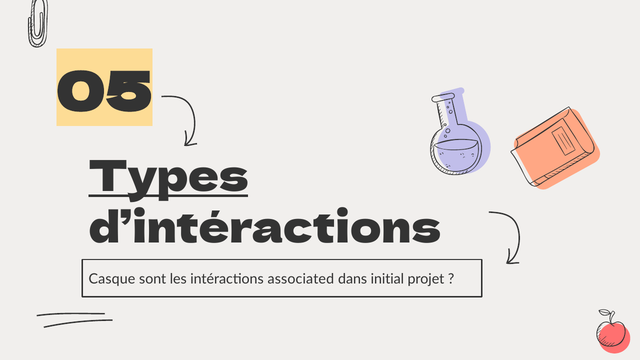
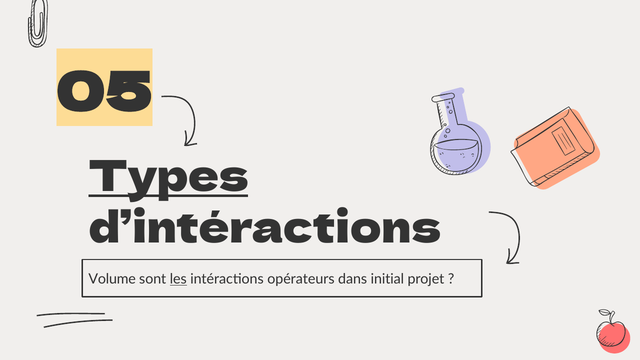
Casque: Casque -> Volume
les underline: none -> present
associated: associated -> opérateurs
